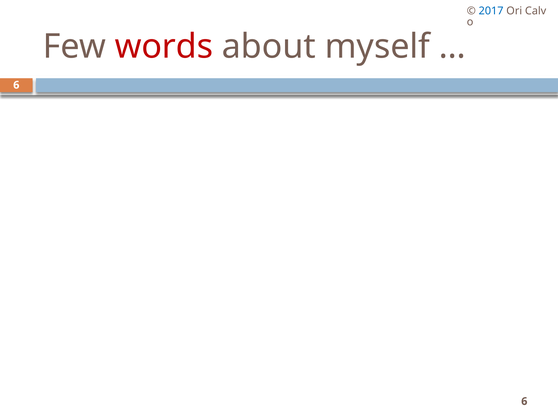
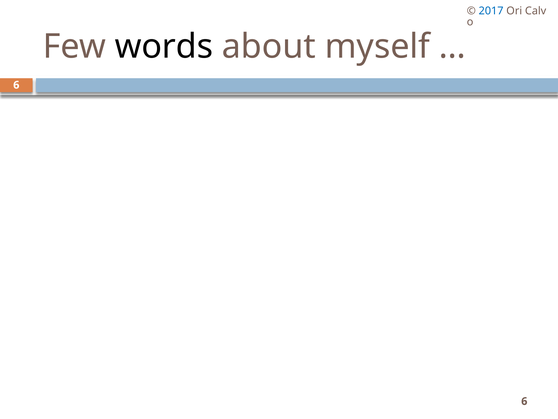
words colour: red -> black
